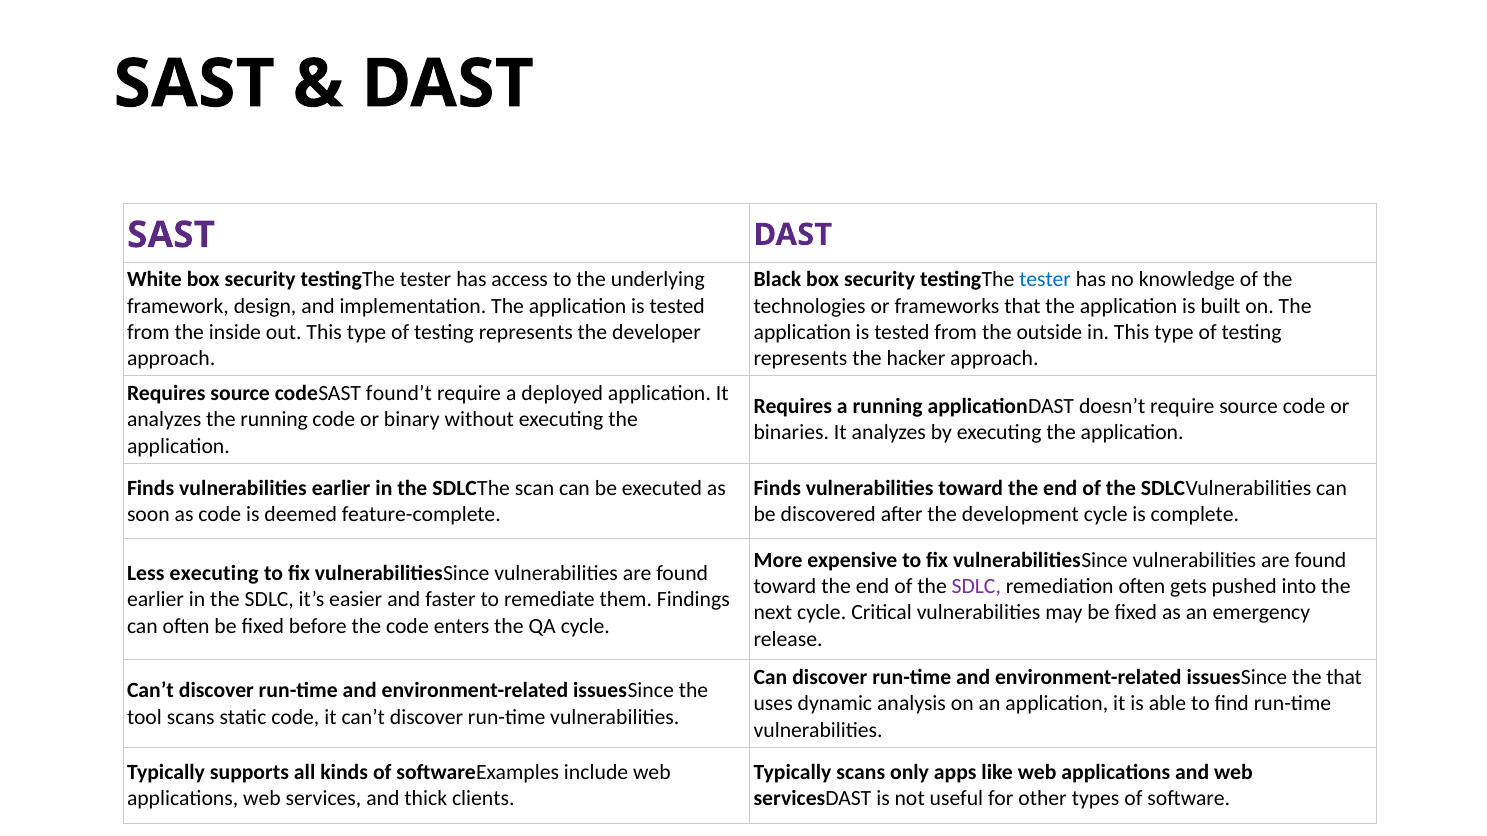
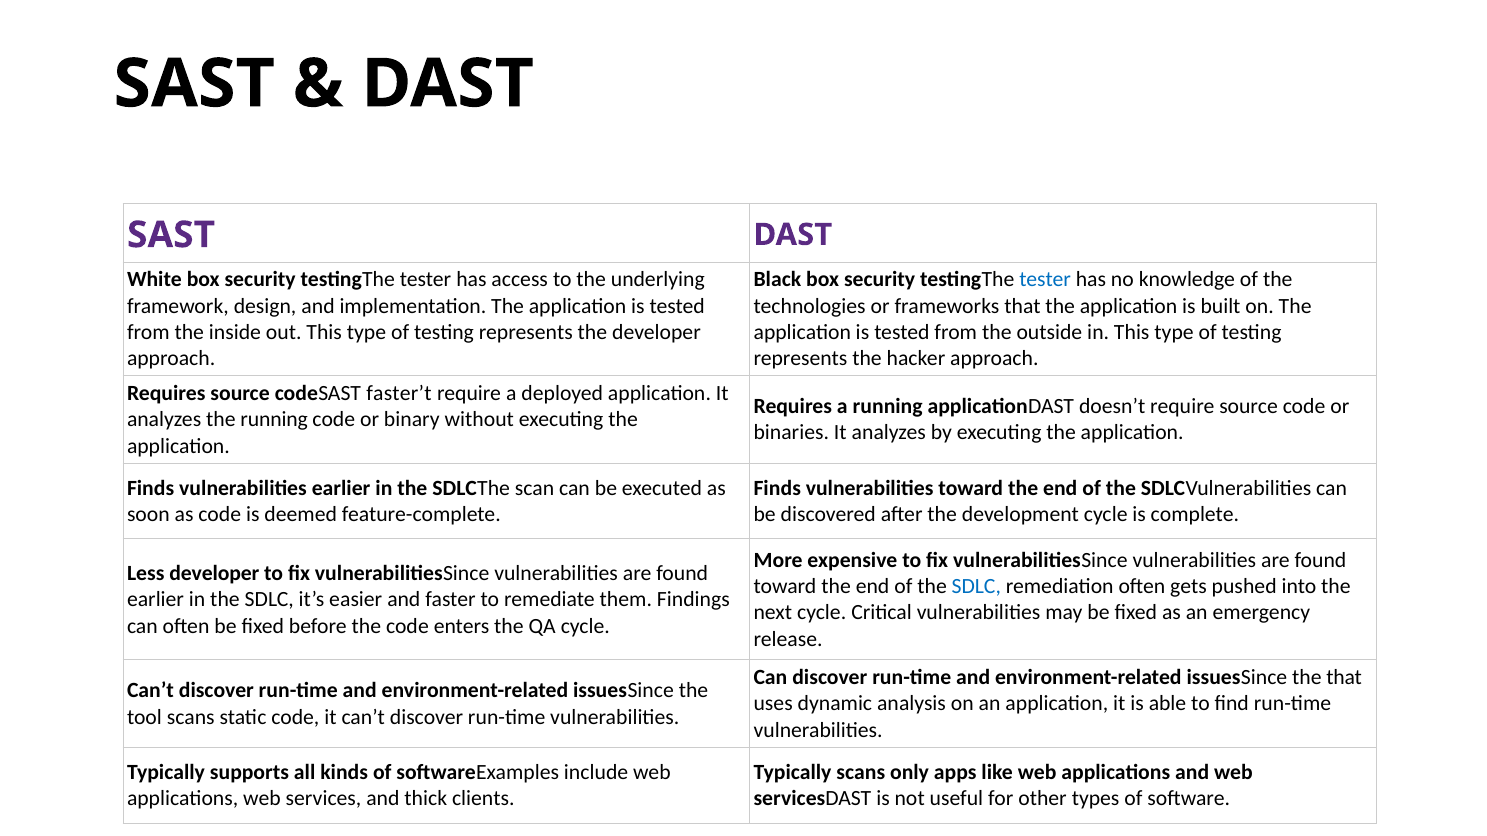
found’t: found’t -> faster’t
Less executing: executing -> developer
SDLC at (976, 587) colour: purple -> blue
